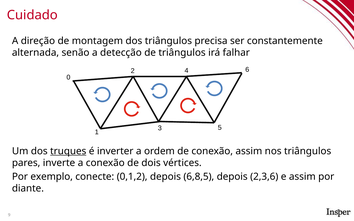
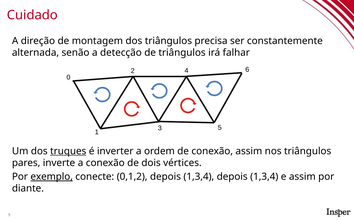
exemplo underline: none -> present
0,1,2 depois 6,8,5: 6,8,5 -> 1,3,4
2,3,6 at (264, 177): 2,3,6 -> 1,3,4
